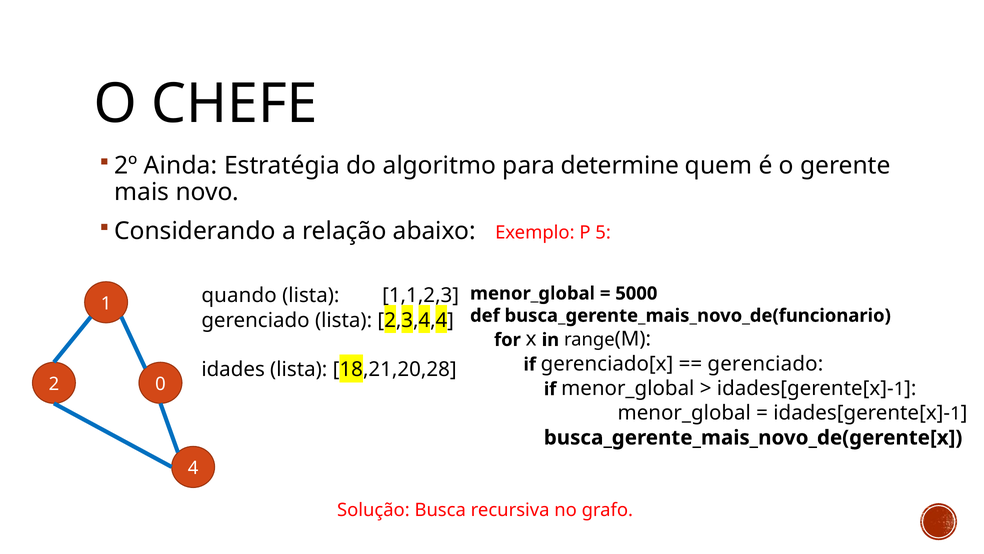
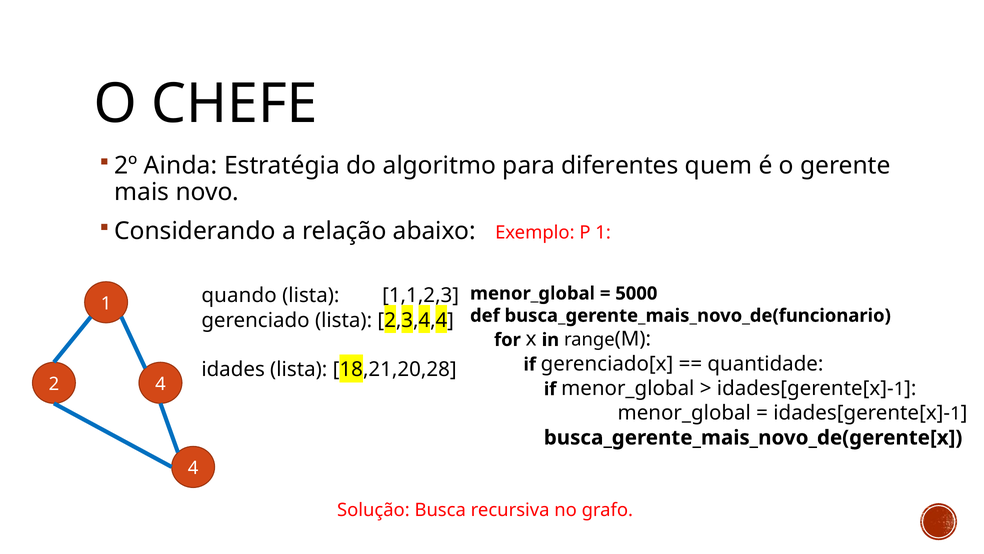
determine: determine -> diferentes
P 5: 5 -> 1
gerenciado at (765, 364): gerenciado -> quantidade
2 0: 0 -> 4
